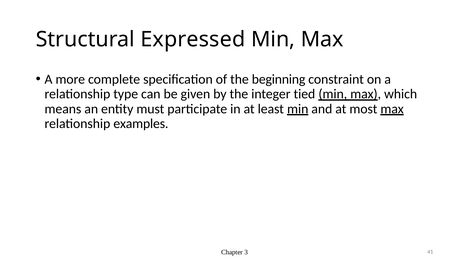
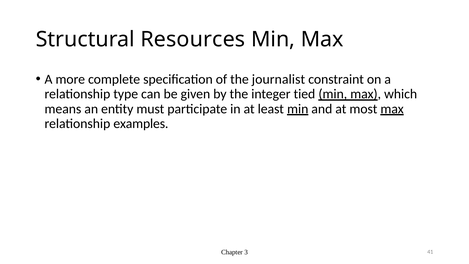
Expressed: Expressed -> Resources
beginning: beginning -> journalist
